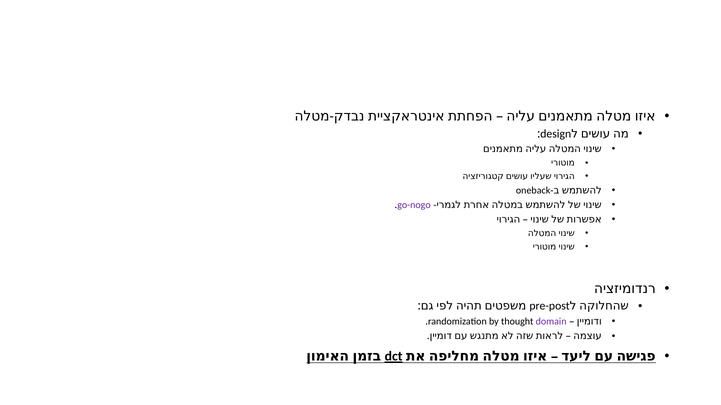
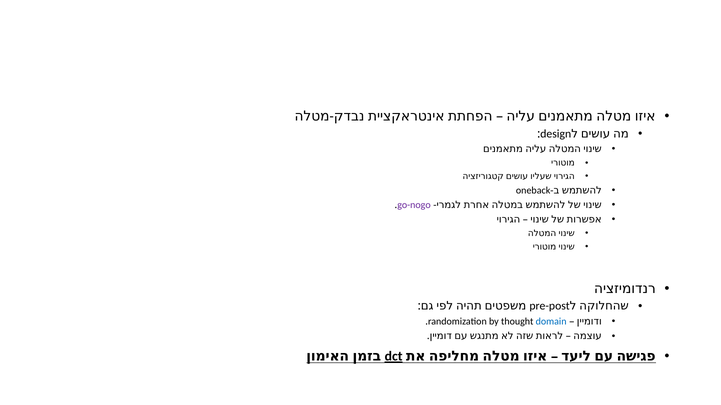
domain colour: purple -> blue
